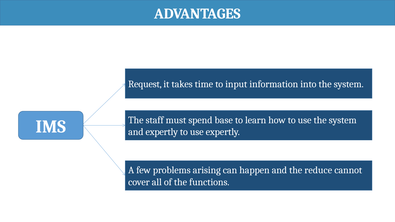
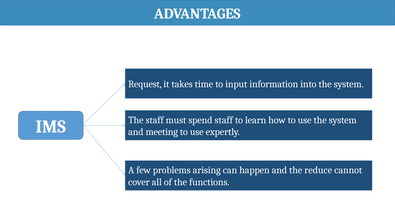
spend base: base -> staff
and expertly: expertly -> meeting
